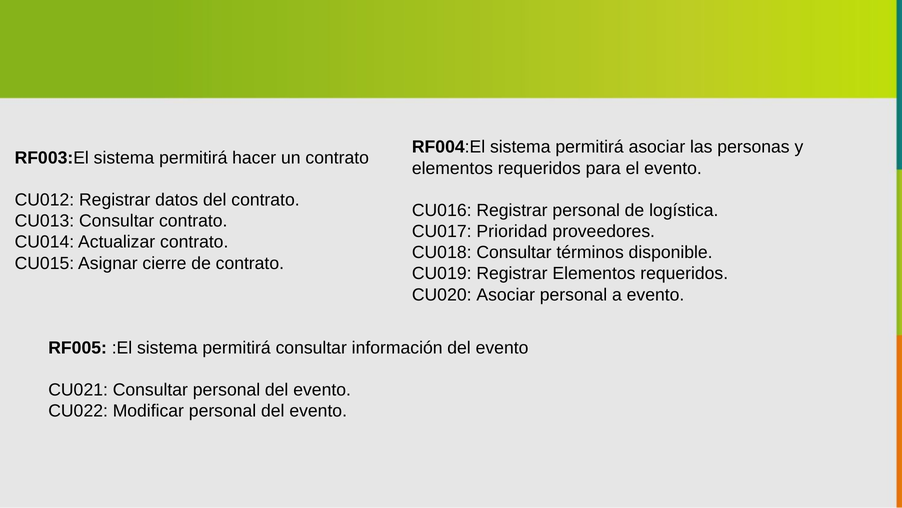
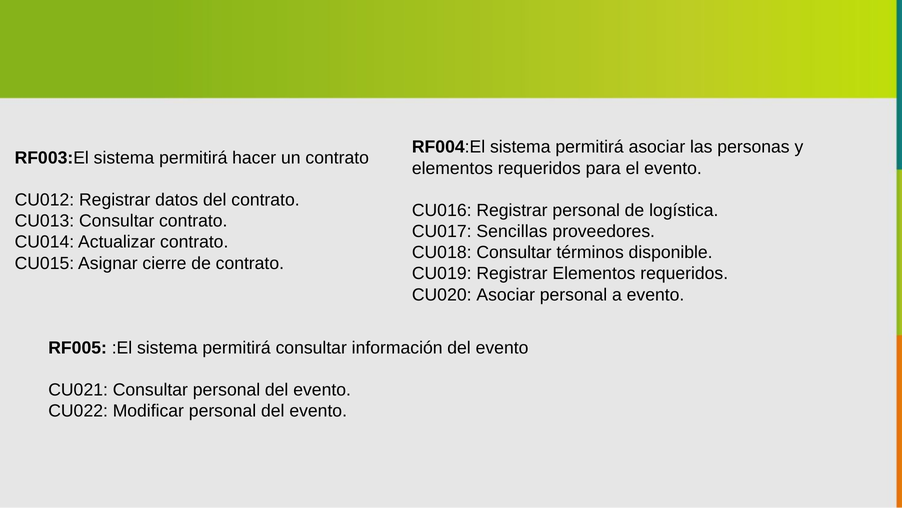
Prioridad: Prioridad -> Sencillas
